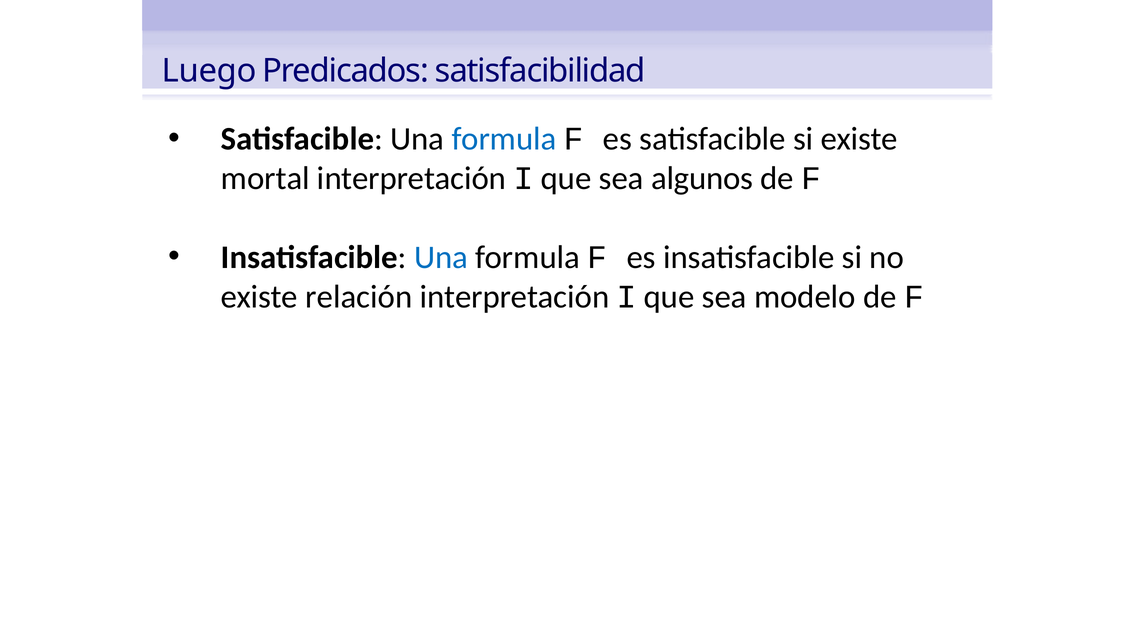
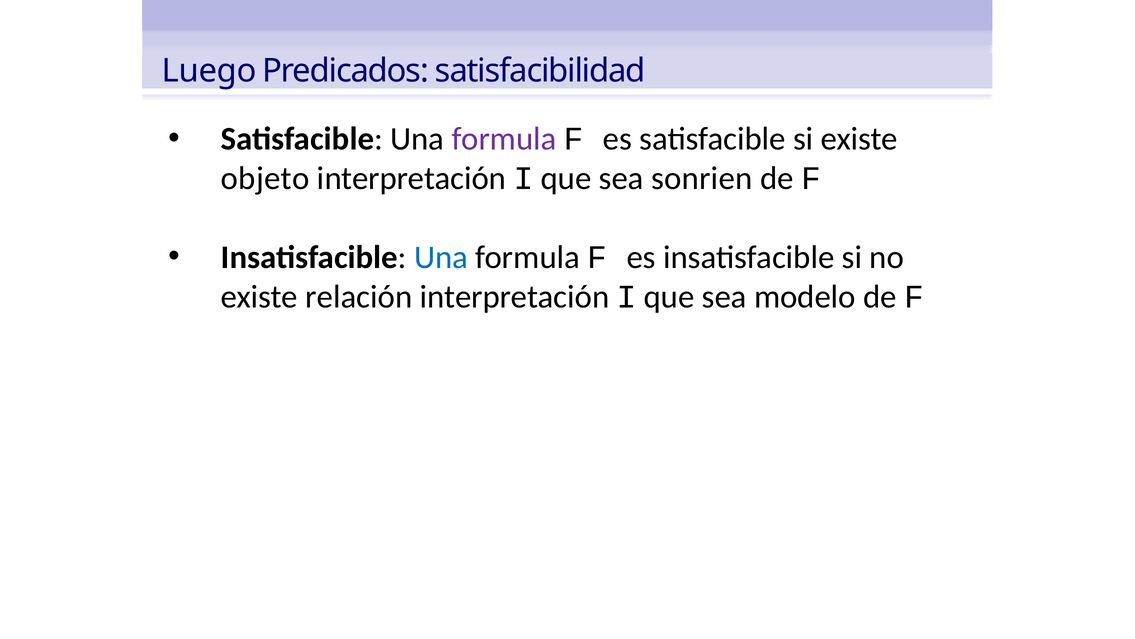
formula at (504, 139) colour: blue -> purple
mortal: mortal -> objeto
algunos: algunos -> sonrien
